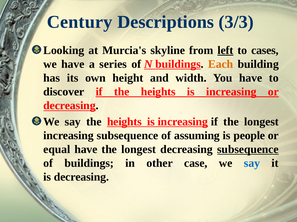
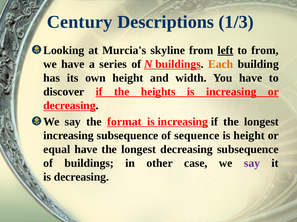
3/3: 3/3 -> 1/3
to cases: cases -> from
say the heights: heights -> format
assuming: assuming -> sequence
is people: people -> height
subsequence at (248, 150) underline: present -> none
say at (252, 164) colour: blue -> purple
